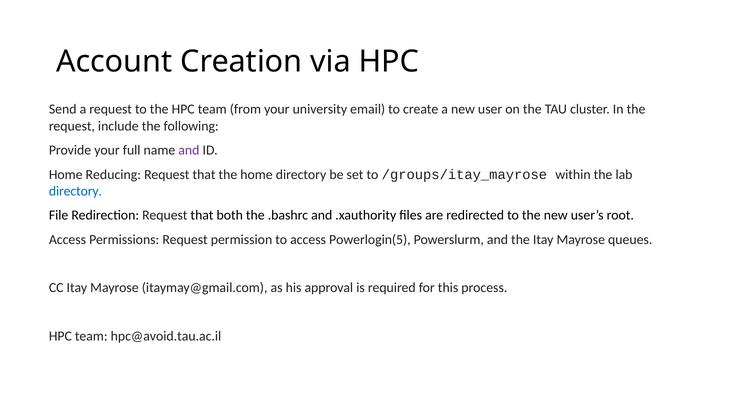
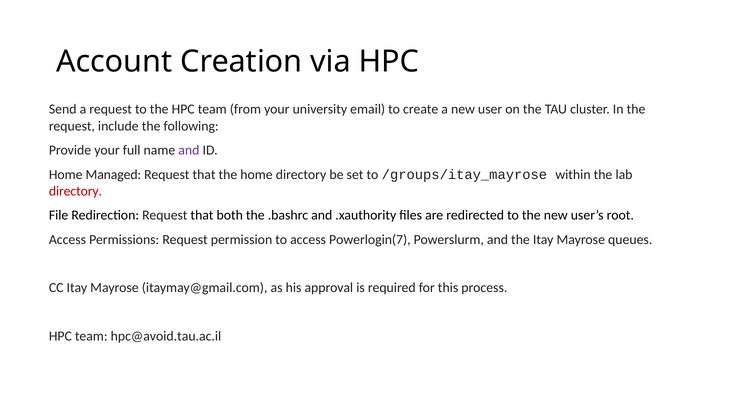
Reducing: Reducing -> Managed
directory at (75, 191) colour: blue -> red
Powerlogin(5: Powerlogin(5 -> Powerlogin(7
